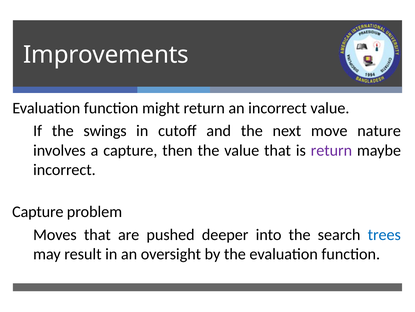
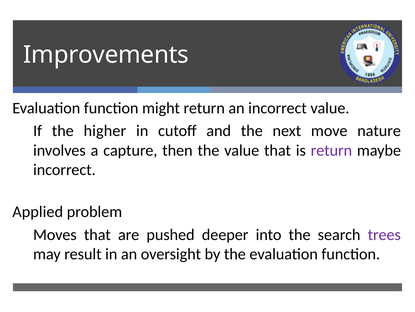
swings: swings -> higher
Capture at (38, 211): Capture -> Applied
trees colour: blue -> purple
